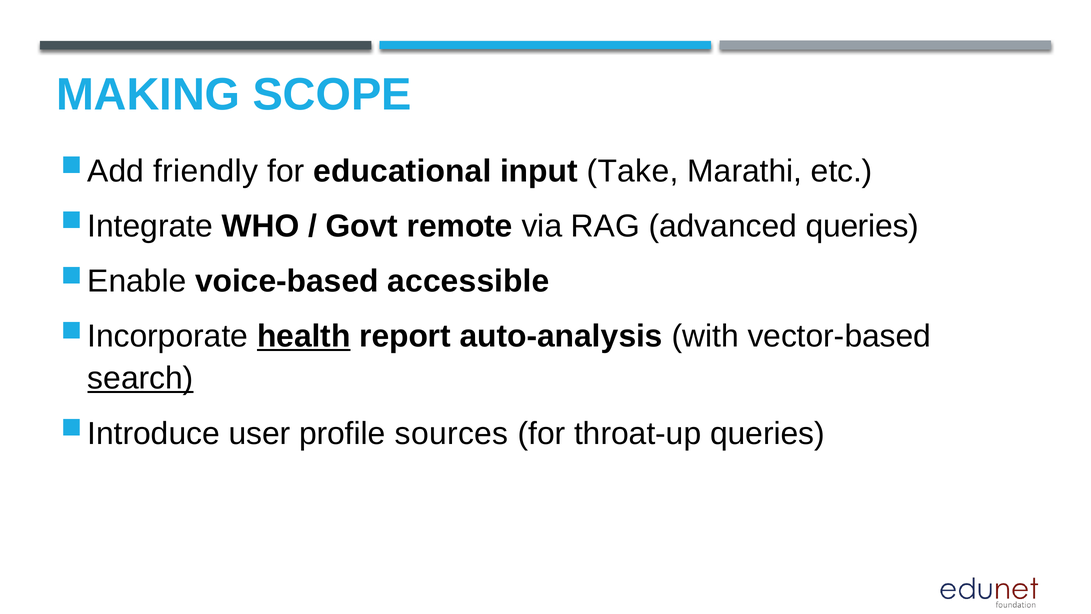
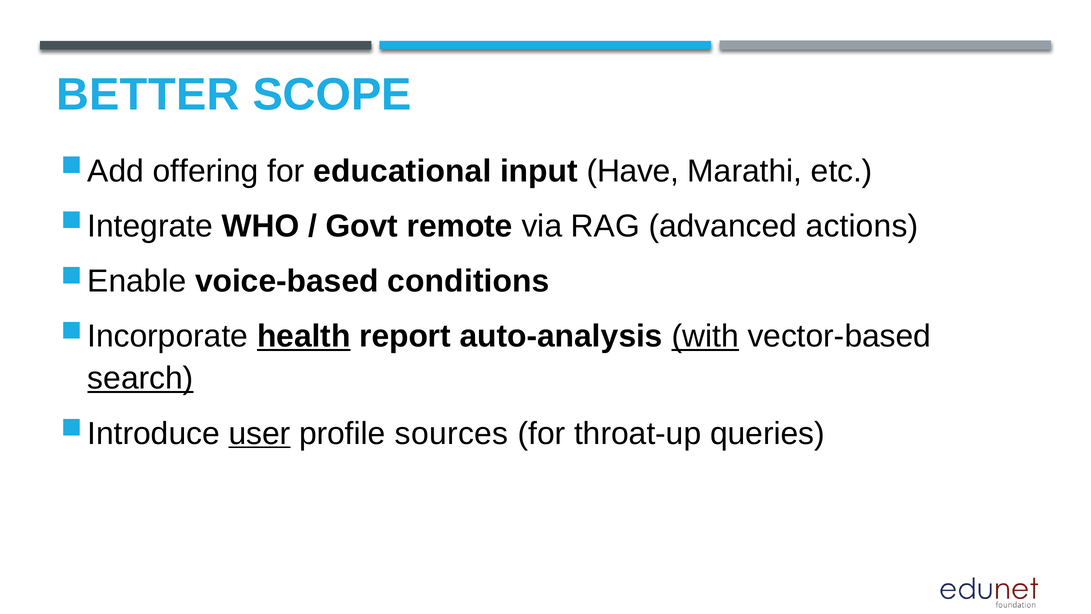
MAKING: MAKING -> BETTER
friendly: friendly -> offering
Take: Take -> Have
advanced queries: queries -> actions
accessible: accessible -> conditions
with underline: none -> present
user underline: none -> present
